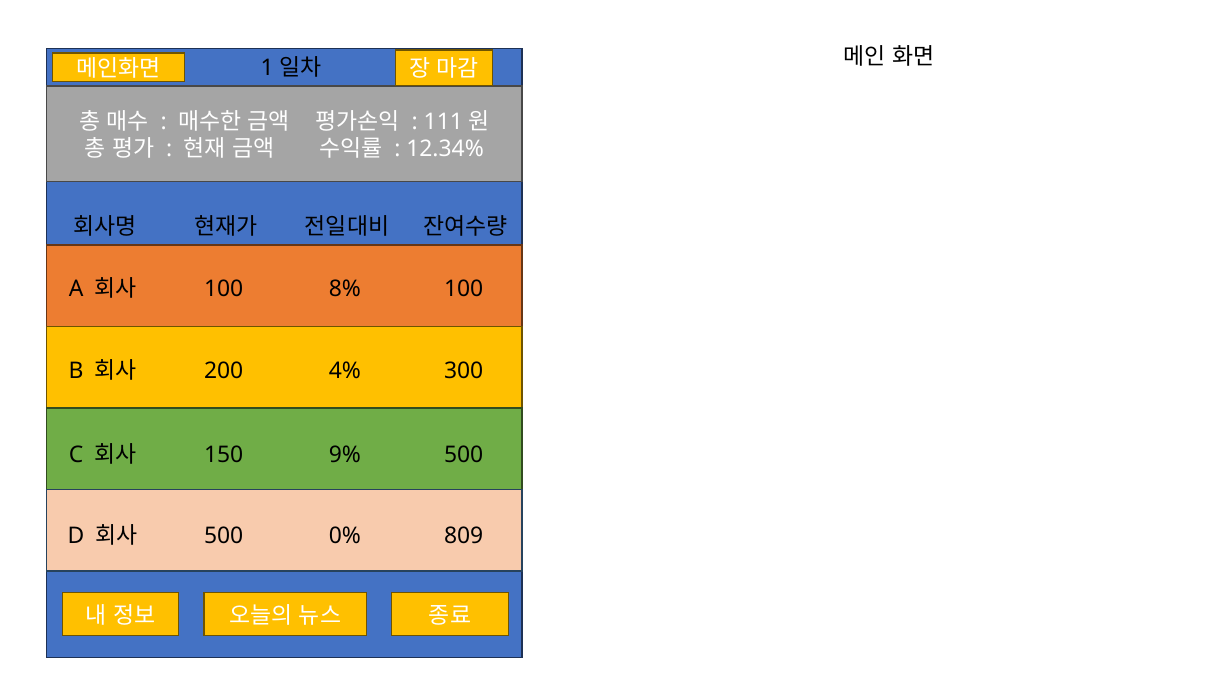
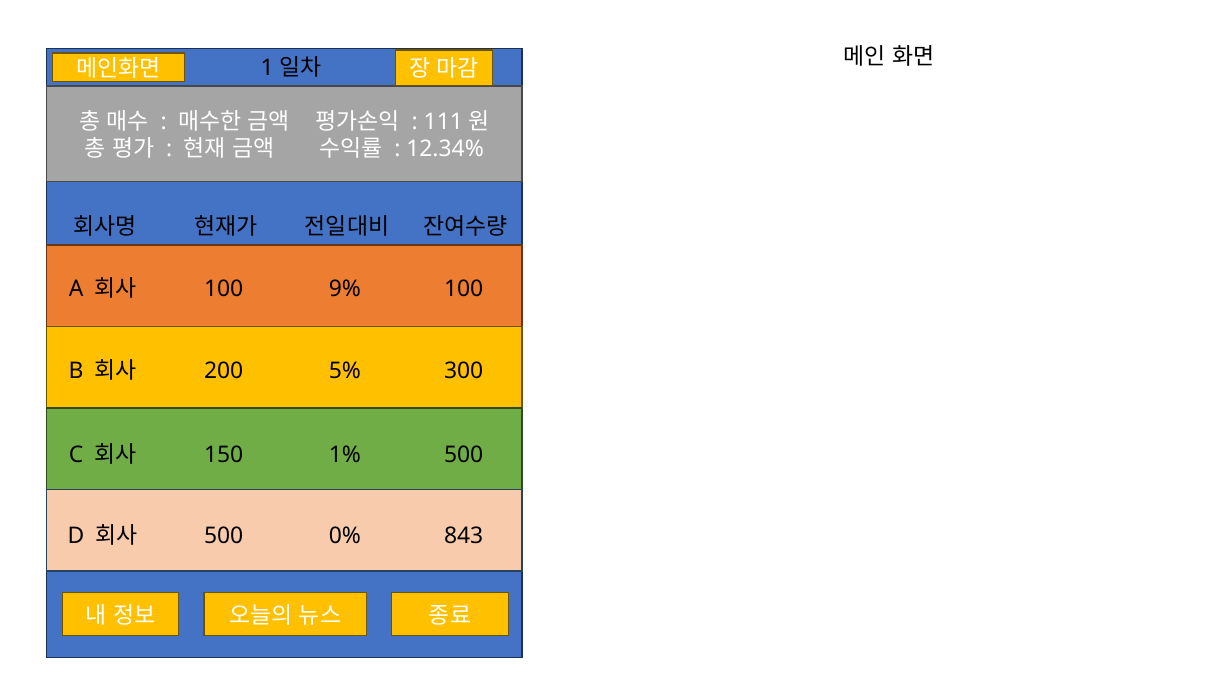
8%: 8% -> 9%
4%: 4% -> 5%
9%: 9% -> 1%
809: 809 -> 843
